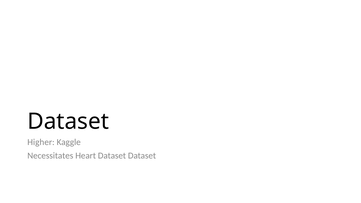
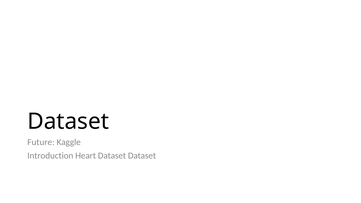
Higher: Higher -> Future
Necessitates: Necessitates -> Introduction
